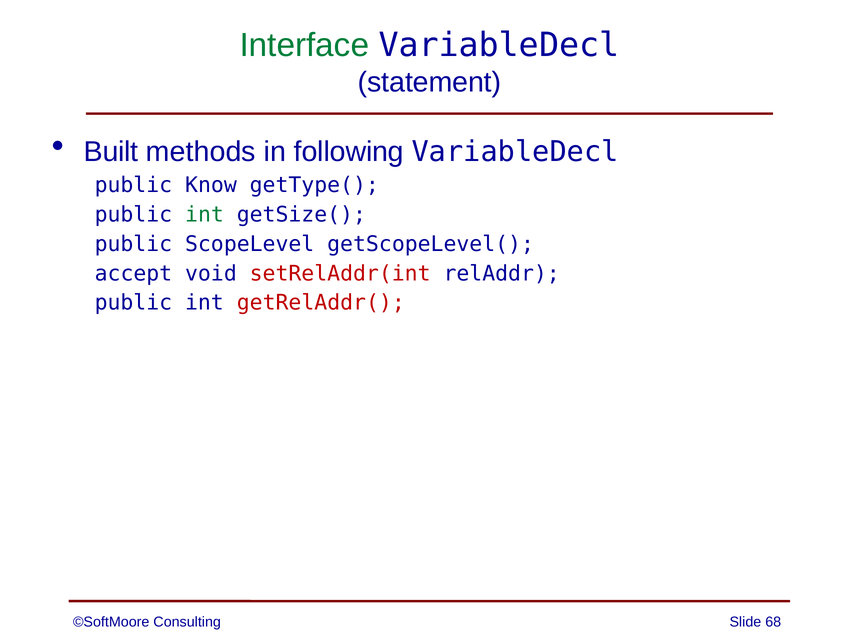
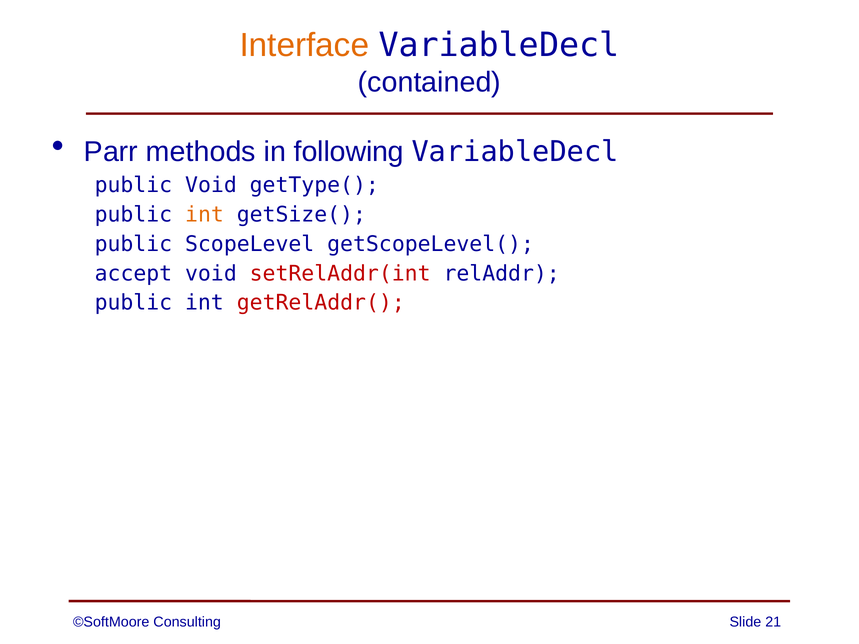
Interface colour: green -> orange
statement: statement -> contained
Built: Built -> Parr
public Know: Know -> Void
int at (204, 215) colour: green -> orange
68: 68 -> 21
